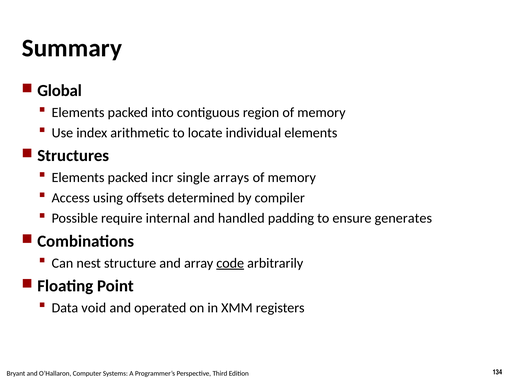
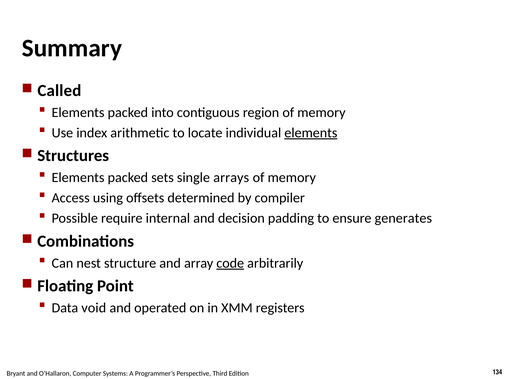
Global: Global -> Called
elements at (311, 133) underline: none -> present
incr: incr -> sets
handled: handled -> decision
